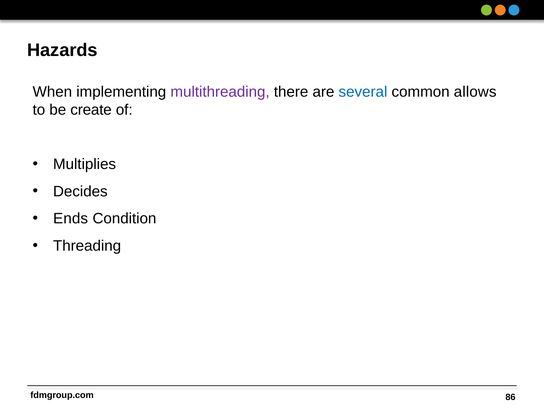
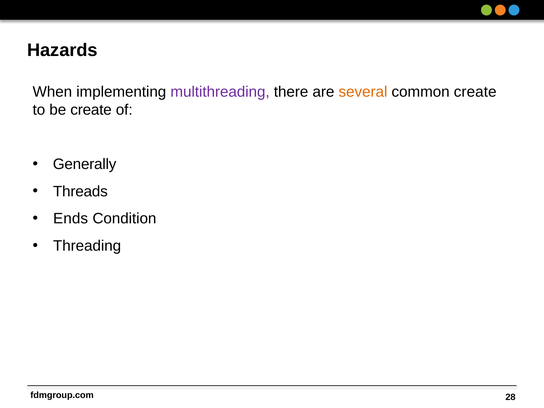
several colour: blue -> orange
common allows: allows -> create
Multiplies: Multiplies -> Generally
Decides: Decides -> Threads
86: 86 -> 28
